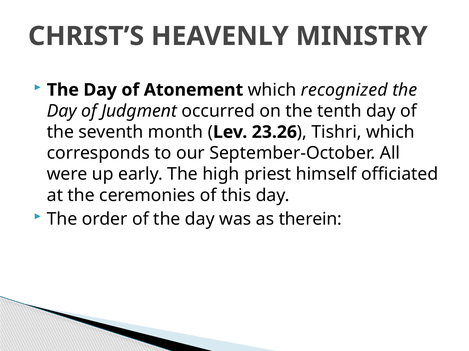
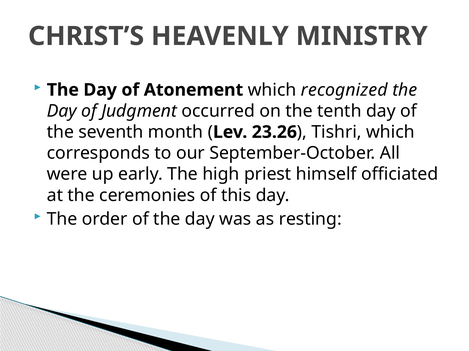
therein: therein -> resting
